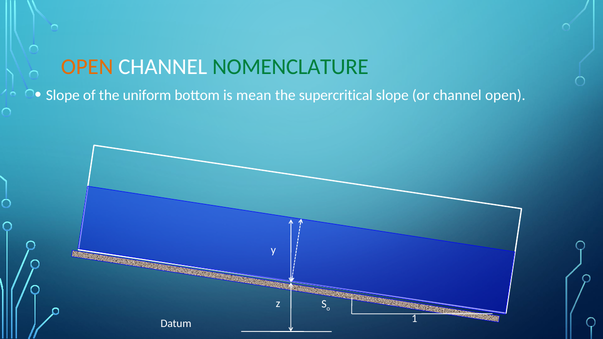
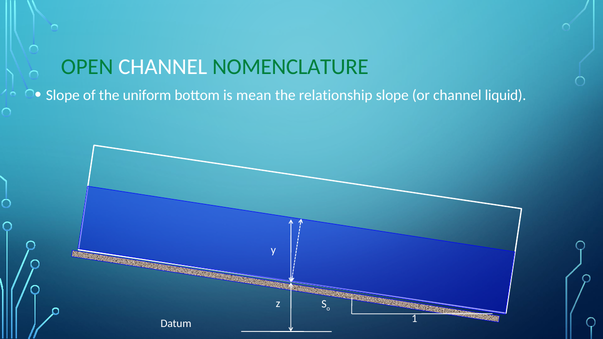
OPEN at (87, 67) colour: orange -> green
supercritical: supercritical -> relationship
channel open: open -> liquid
